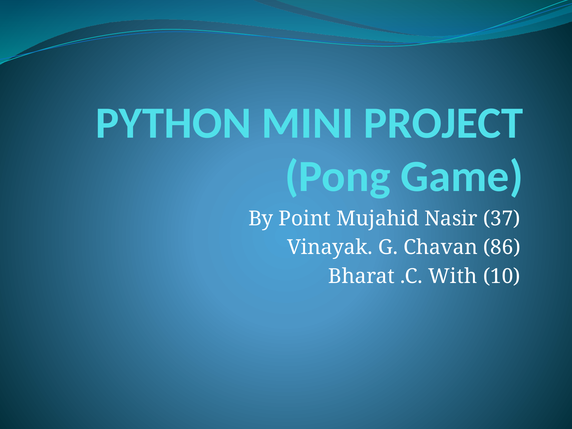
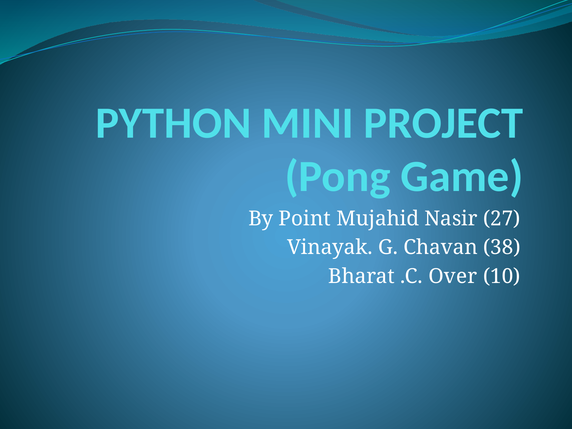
37: 37 -> 27
86: 86 -> 38
With: With -> Over
